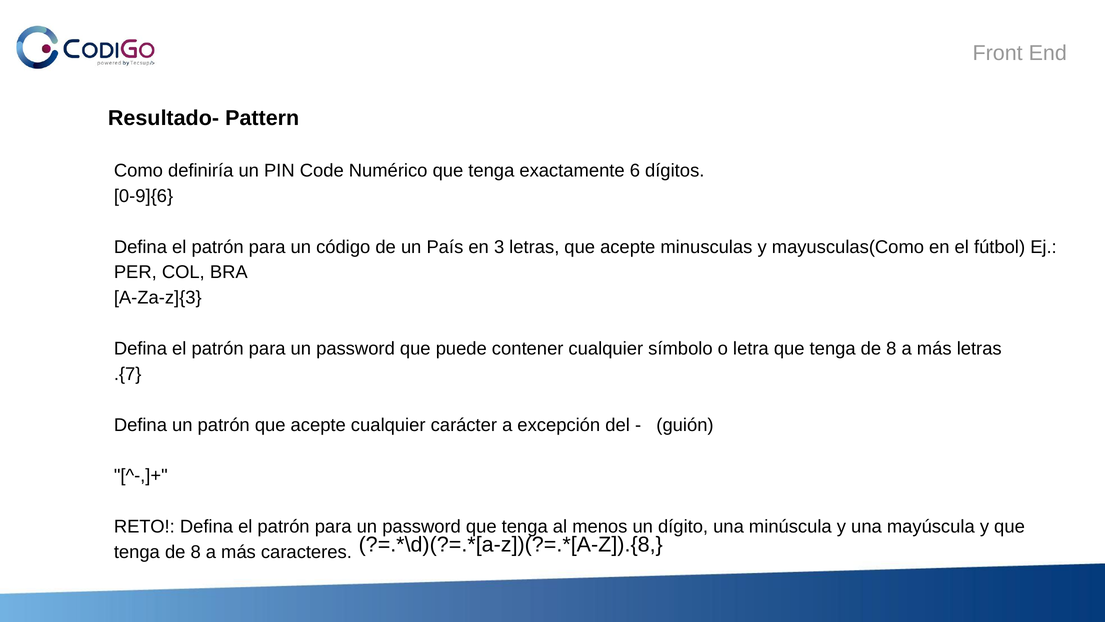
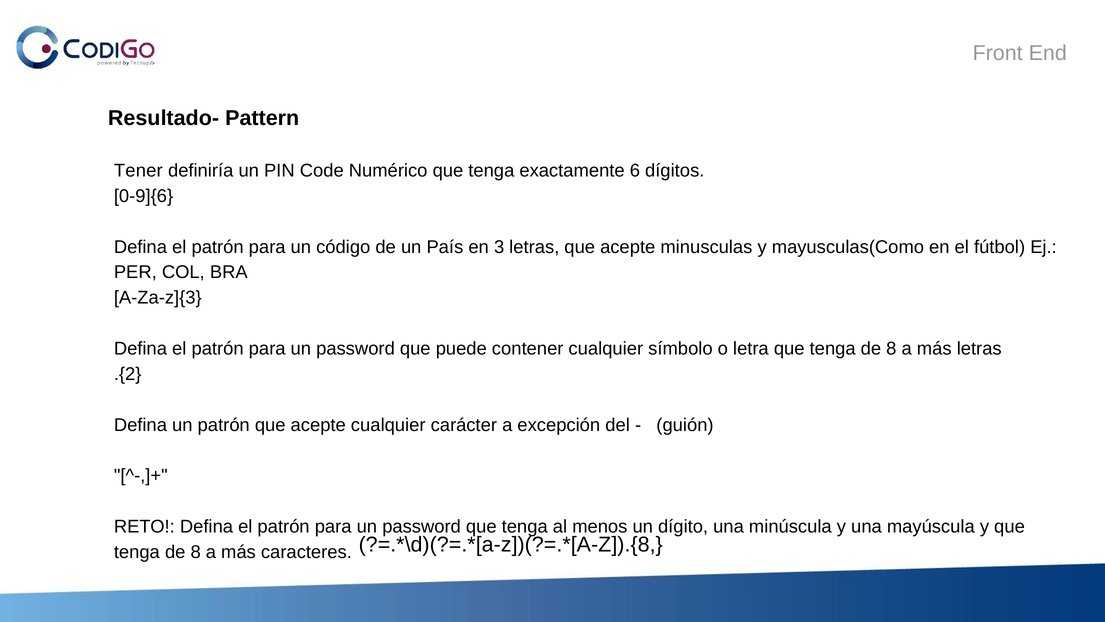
Como: Como -> Tener
.{7: .{7 -> .{2
